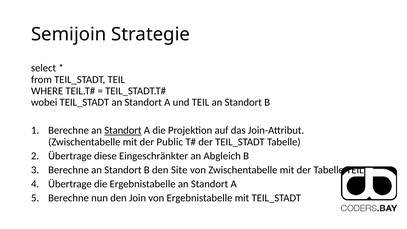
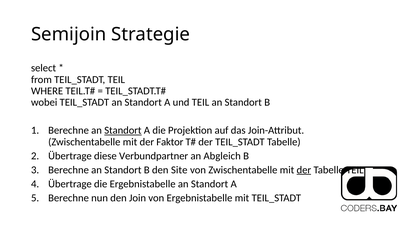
Public: Public -> Faktor
Eingeschränkter: Eingeschränkter -> Verbundpartner
der at (304, 170) underline: none -> present
